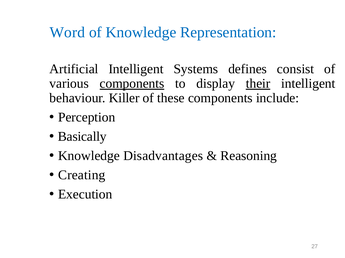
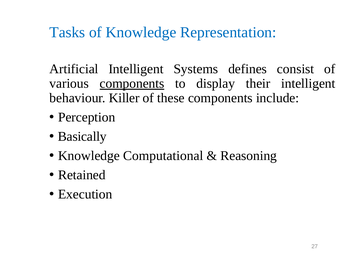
Word: Word -> Tasks
their underline: present -> none
Disadvantages: Disadvantages -> Computational
Creating: Creating -> Retained
